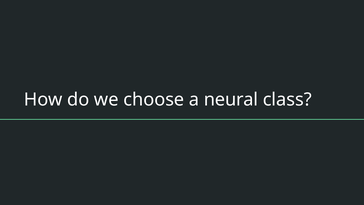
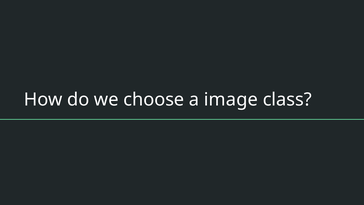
neural: neural -> image
